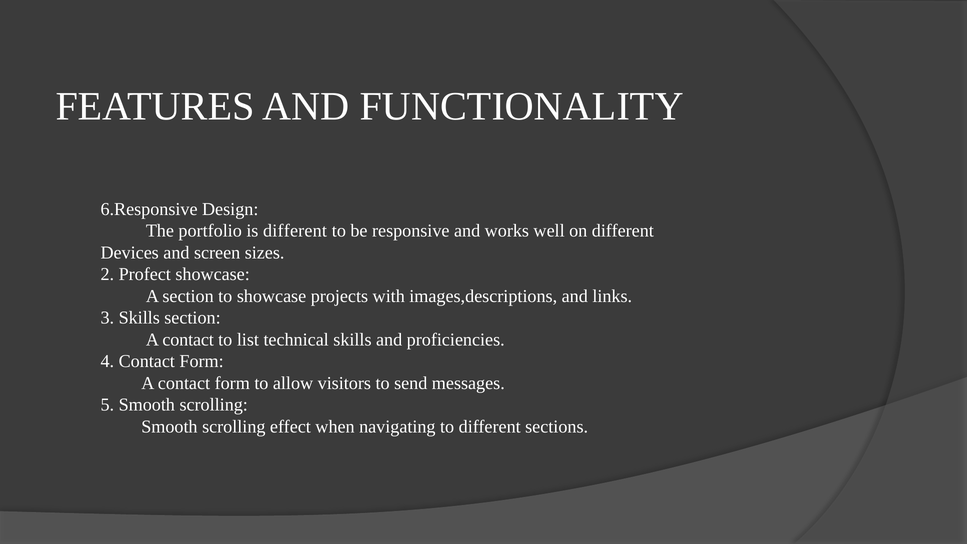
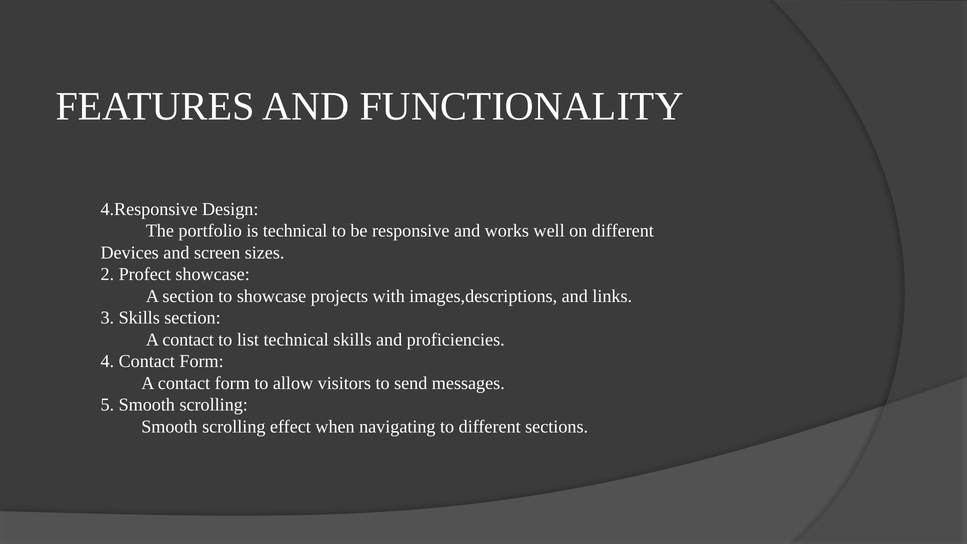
6.Responsive: 6.Responsive -> 4.Responsive
is different: different -> technical
